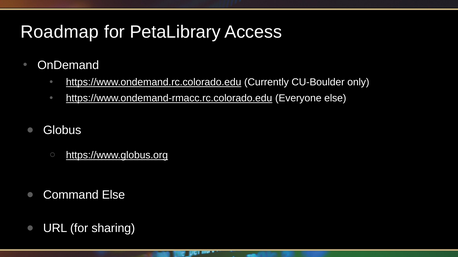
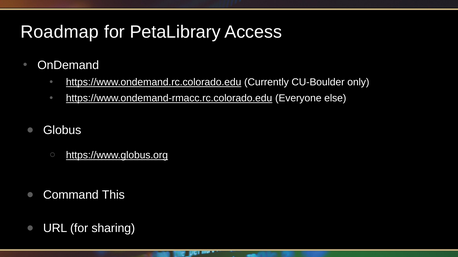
Command Else: Else -> This
